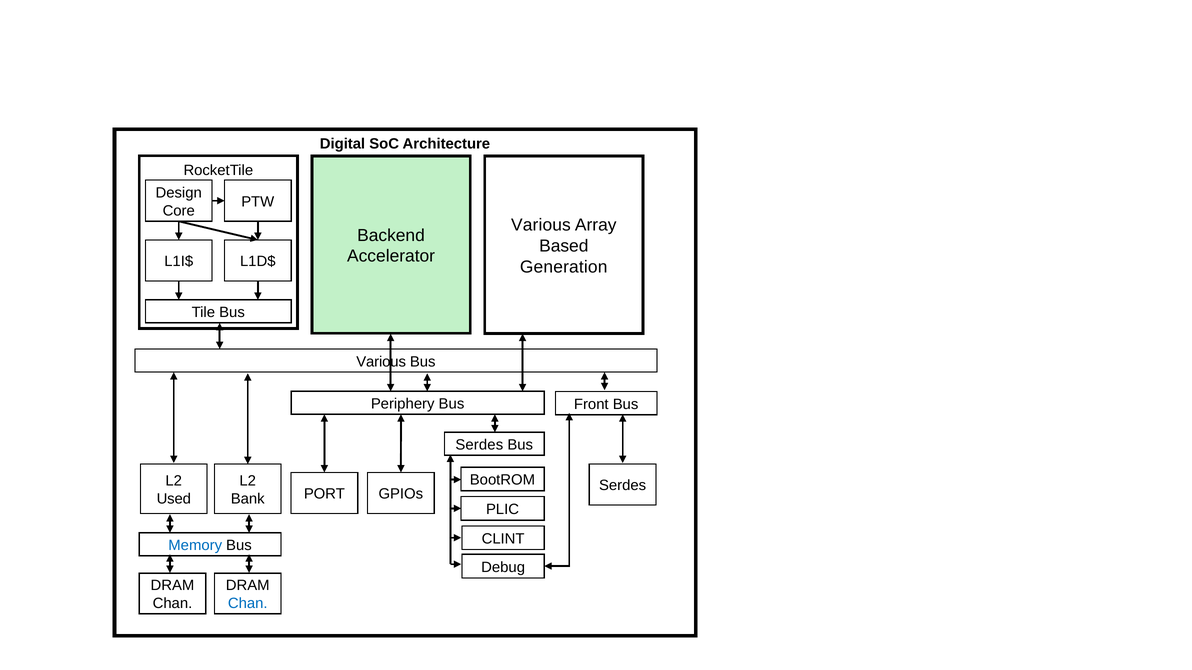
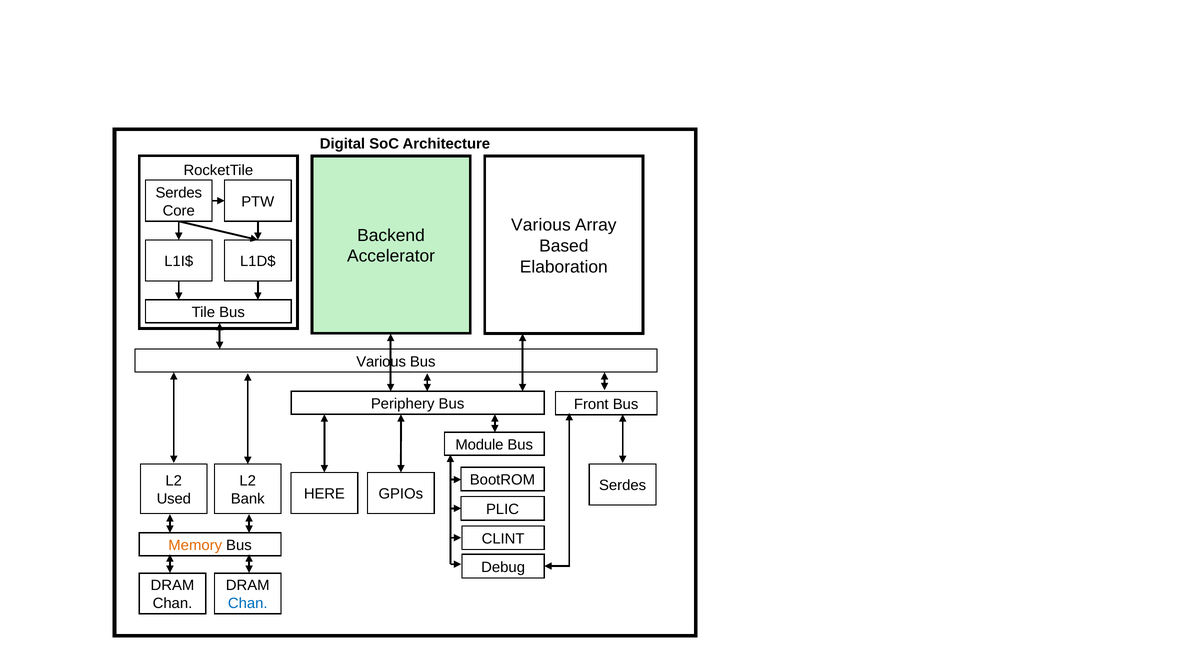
Design at (179, 193): Design -> Serdes
Generation: Generation -> Elaboration
Serdes at (479, 445): Serdes -> Module
PORT: PORT -> HERE
Memory colour: blue -> orange
